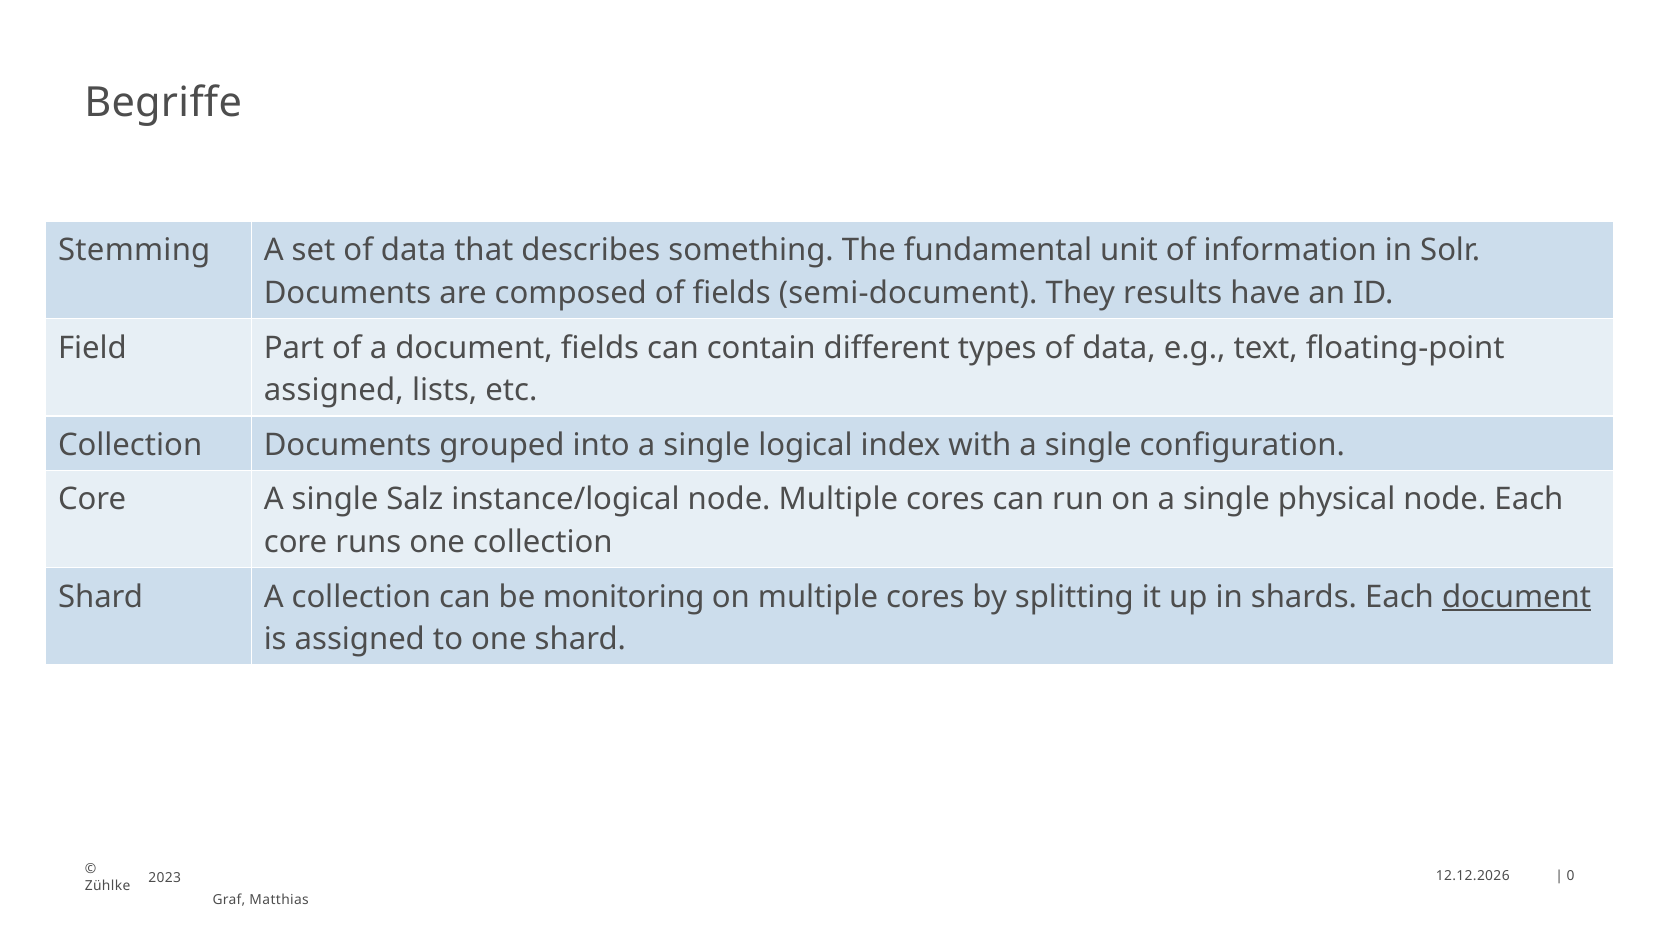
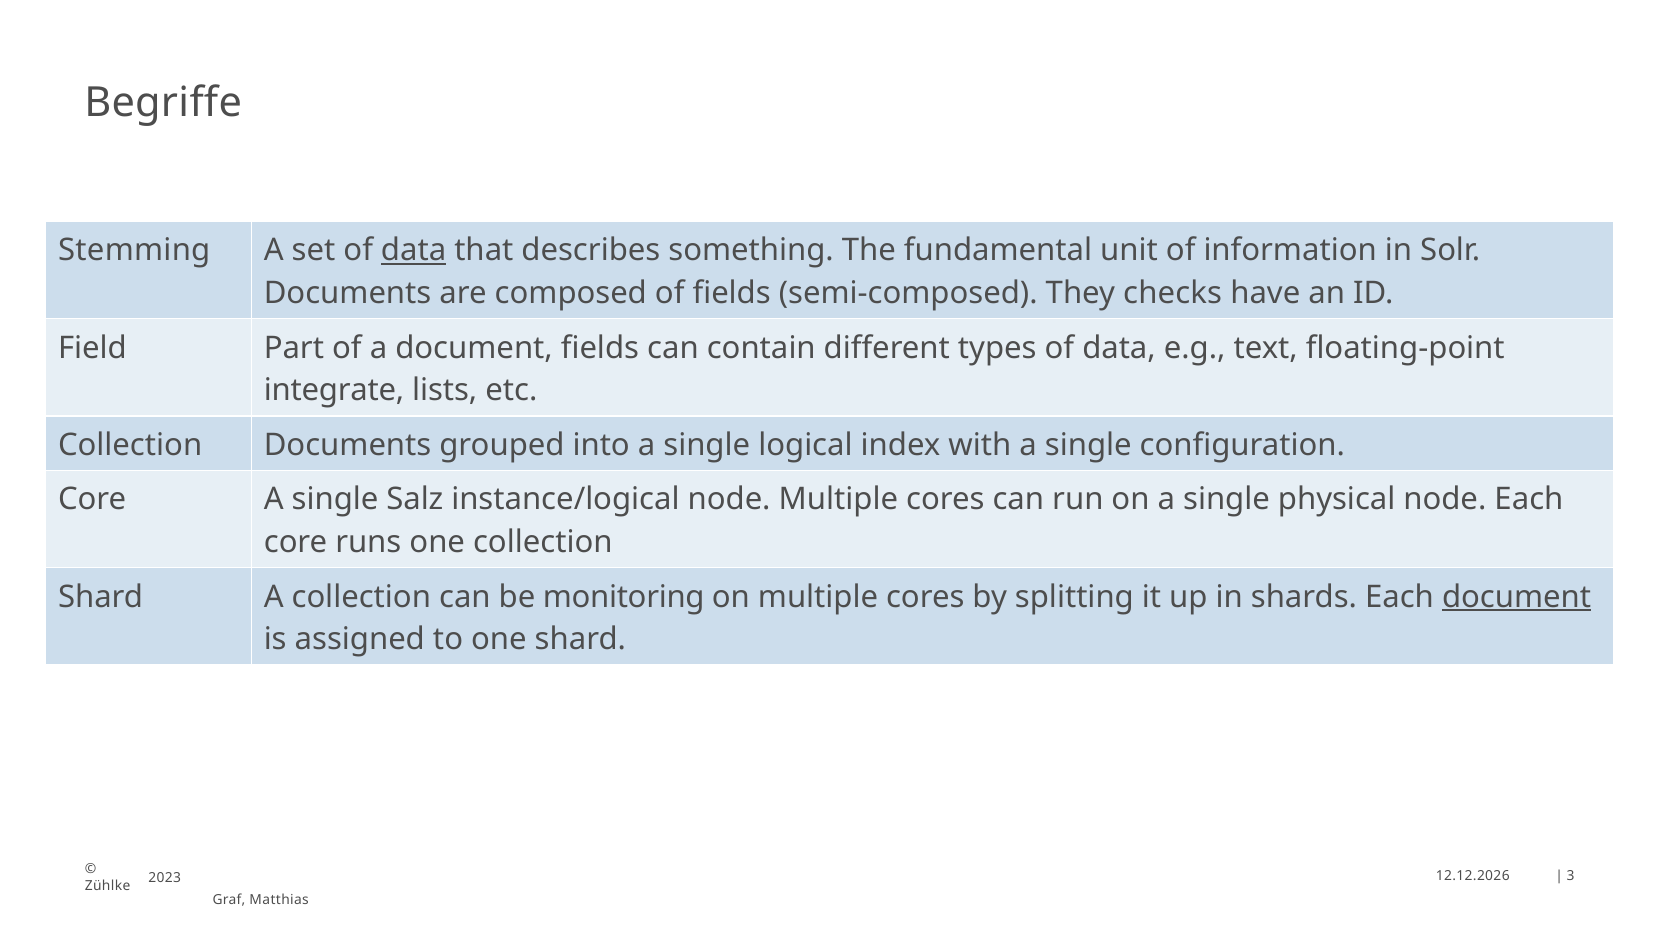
data at (414, 251) underline: none -> present
semi-document: semi-document -> semi-composed
results: results -> checks
assigned at (334, 390): assigned -> integrate
0: 0 -> 3
